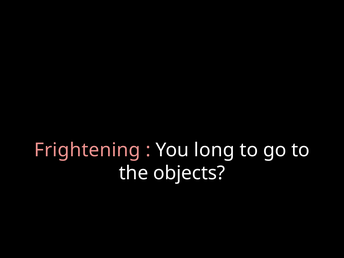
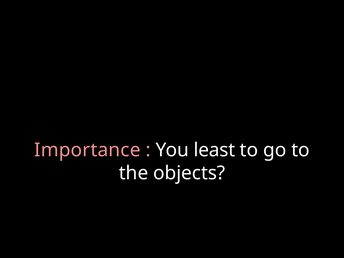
Frightening: Frightening -> Importance
long: long -> least
